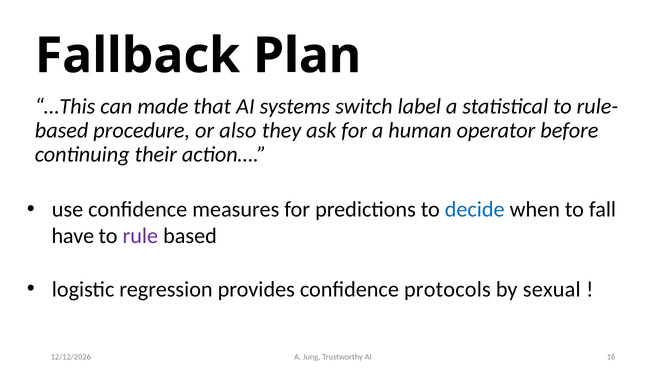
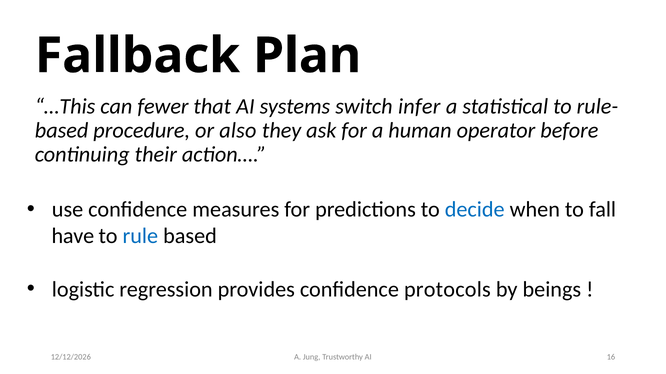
made: made -> fewer
label: label -> infer
rule colour: purple -> blue
sexual: sexual -> beings
